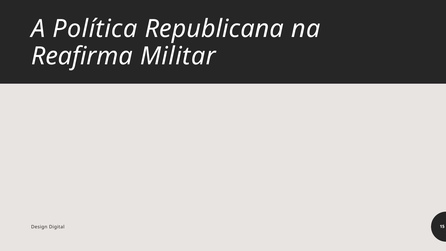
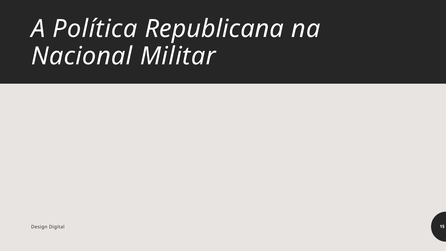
Reafirma: Reafirma -> Nacional
